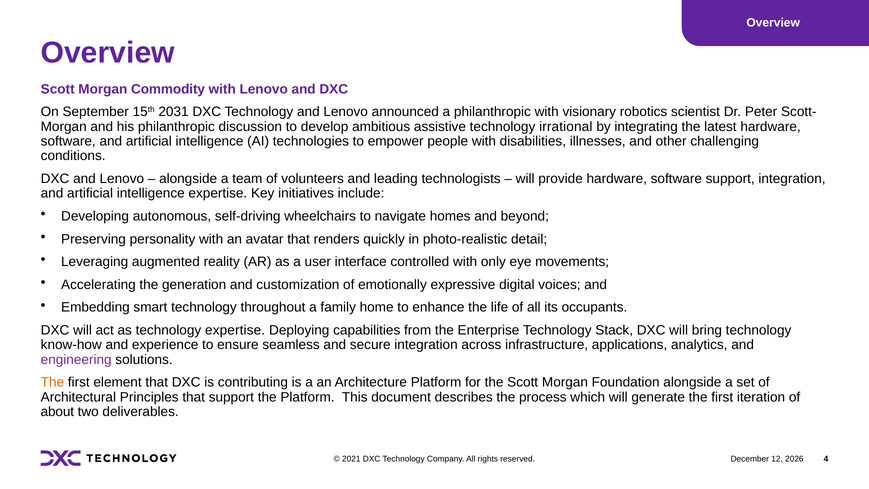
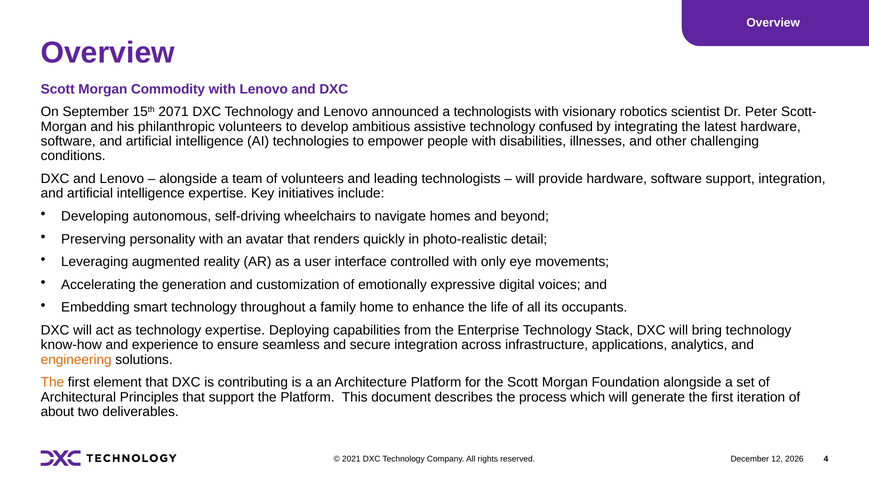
2031: 2031 -> 2071
a philanthropic: philanthropic -> technologists
philanthropic discussion: discussion -> volunteers
irrational: irrational -> confused
engineering colour: purple -> orange
